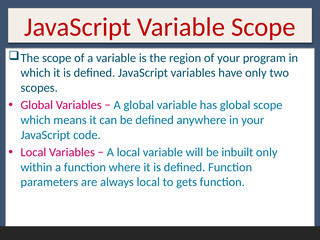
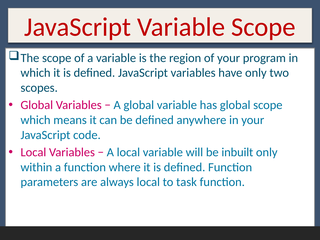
gets: gets -> task
